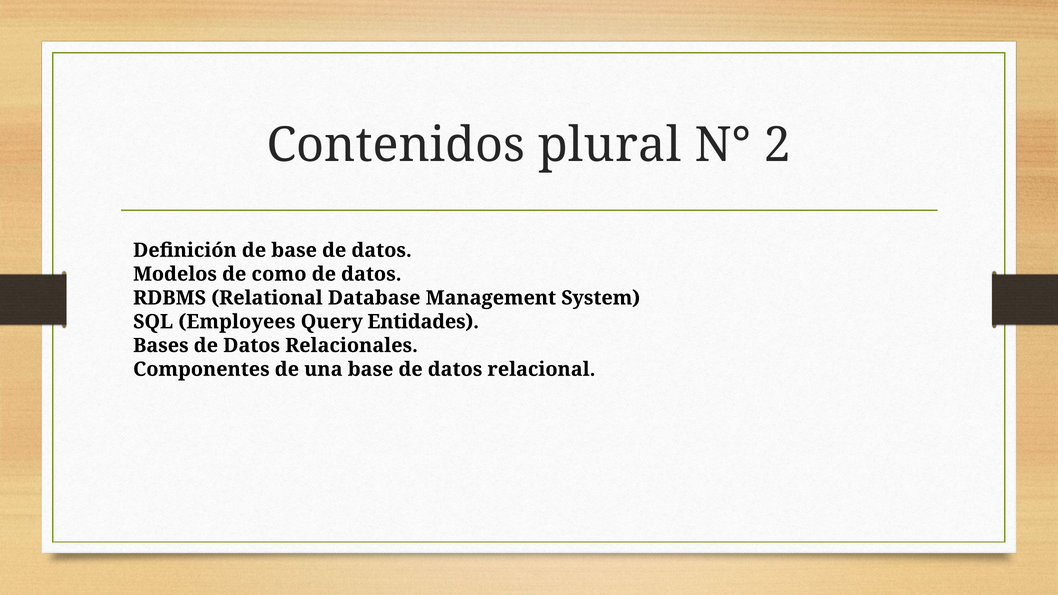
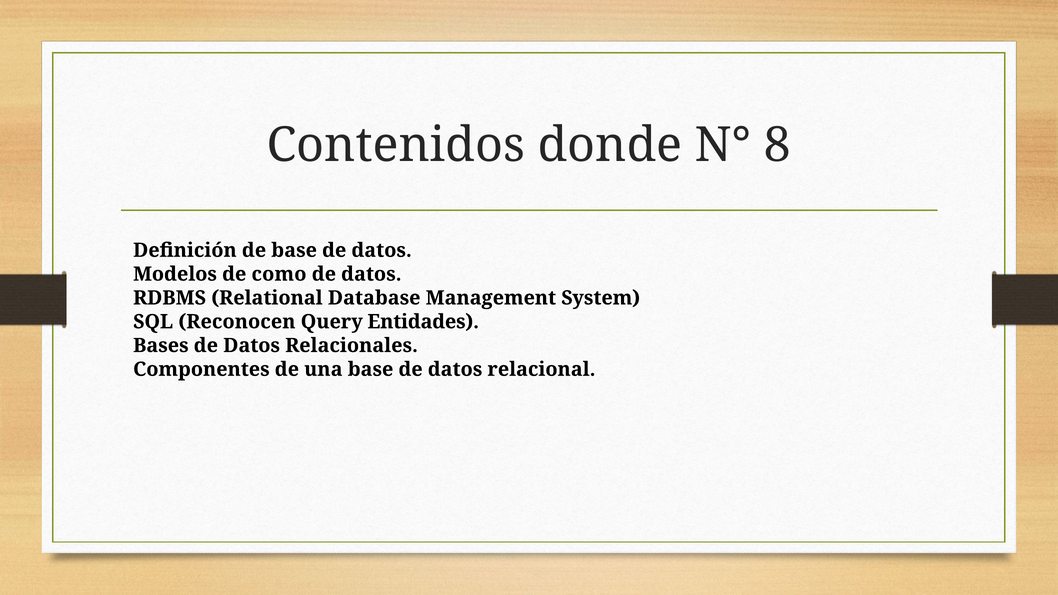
plural: plural -> donde
2: 2 -> 8
Employees: Employees -> Reconocen
